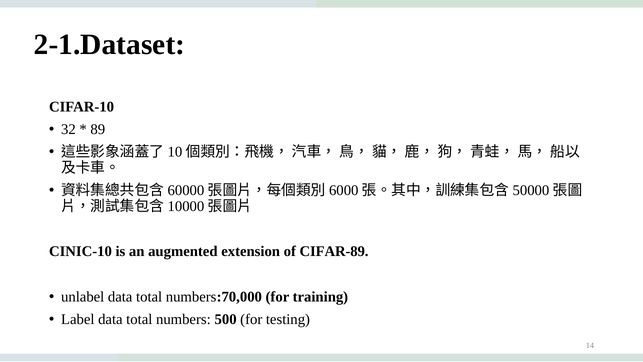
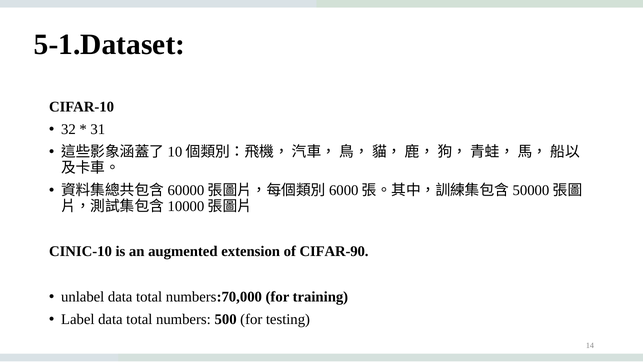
2-1.Dataset: 2-1.Dataset -> 5-1.Dataset
89: 89 -> 31
CIFAR-89: CIFAR-89 -> CIFAR-90
